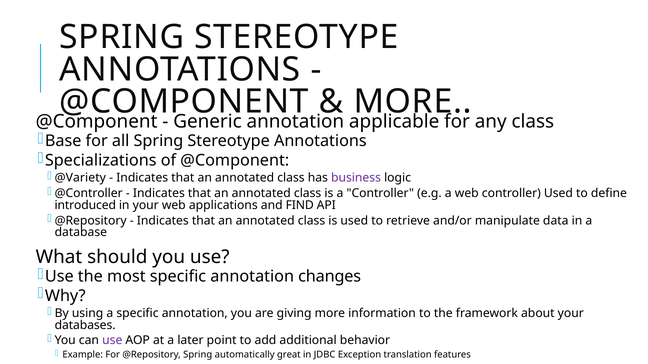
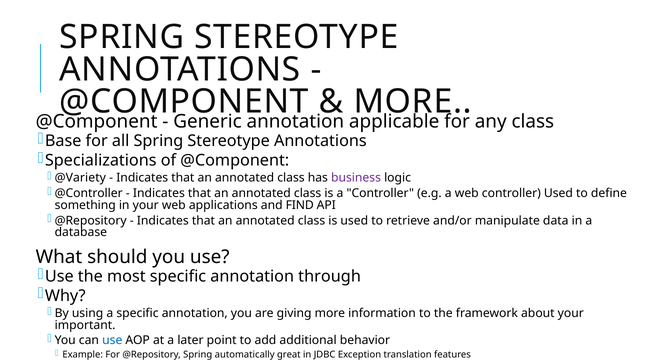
introduced: introduced -> something
changes: changes -> through
databases: databases -> important
use at (112, 341) colour: purple -> blue
